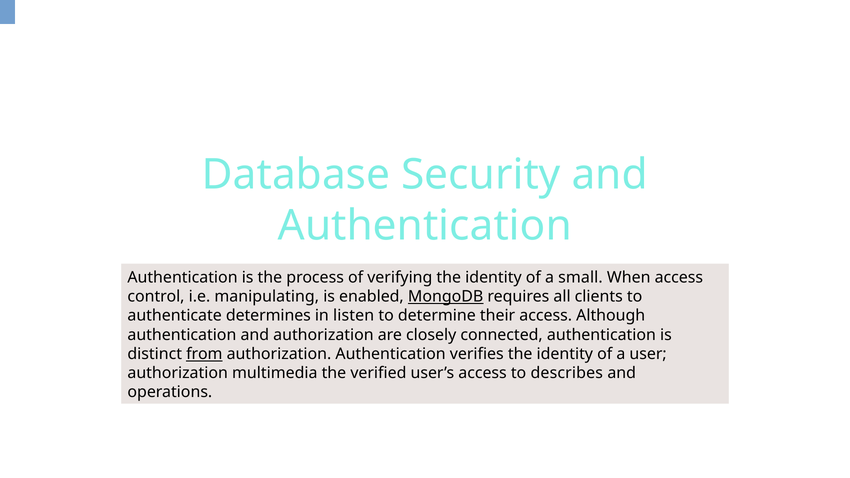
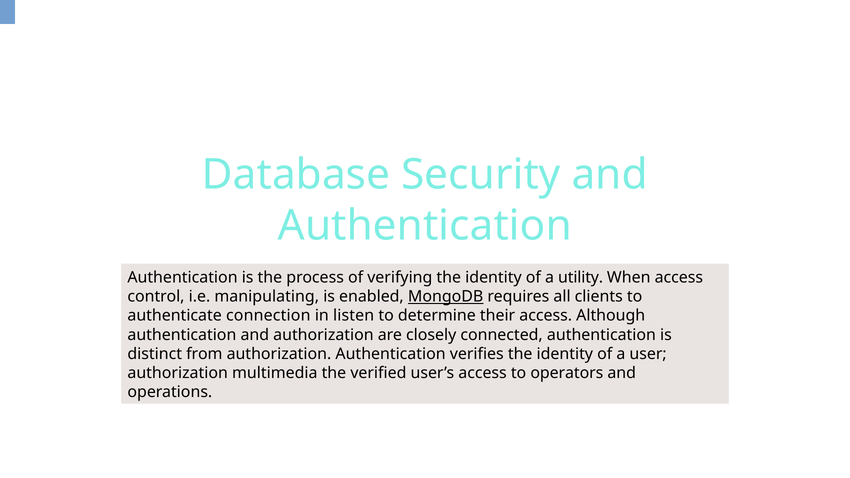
small: small -> utility
determines: determines -> connection
from underline: present -> none
describes: describes -> operators
